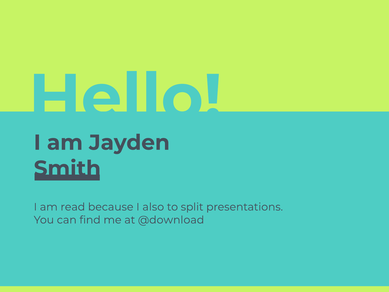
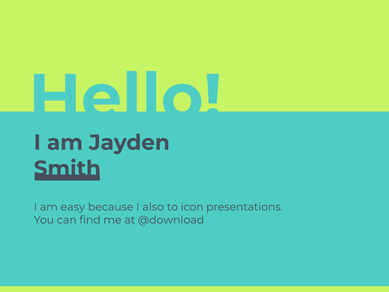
read: read -> easy
split: split -> icon
